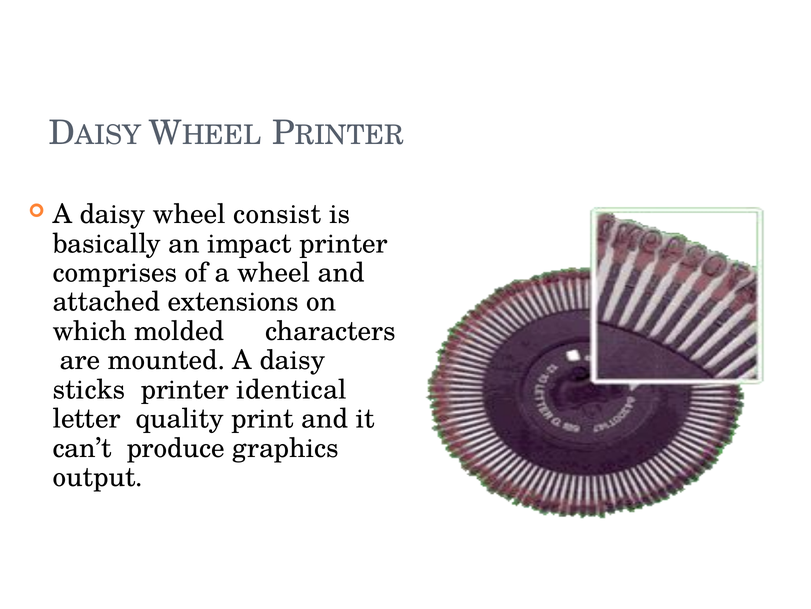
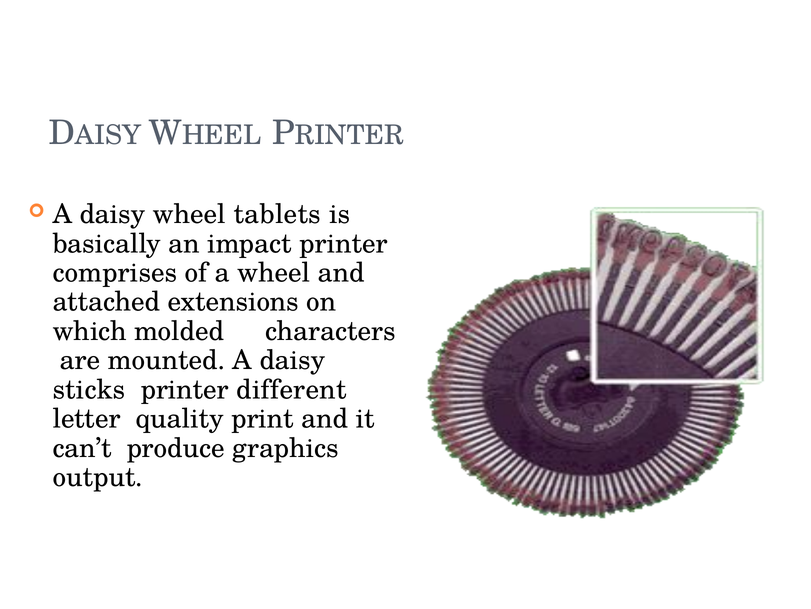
consist: consist -> tablets
identical: identical -> different
